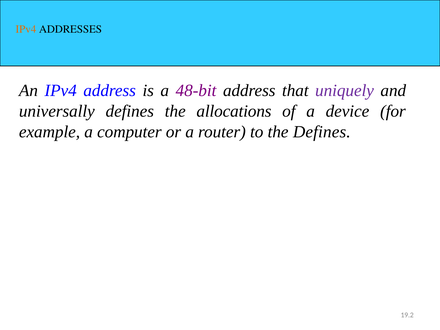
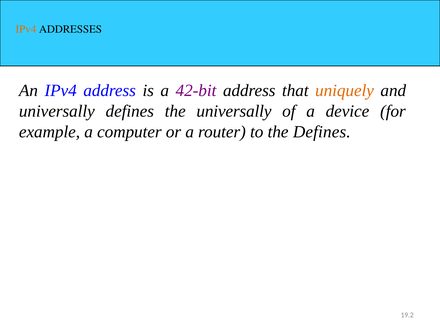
48-bit: 48-bit -> 42-bit
uniquely colour: purple -> orange
the allocations: allocations -> universally
